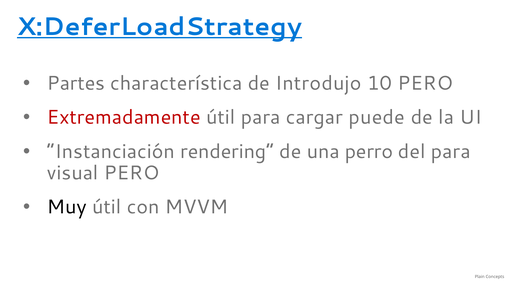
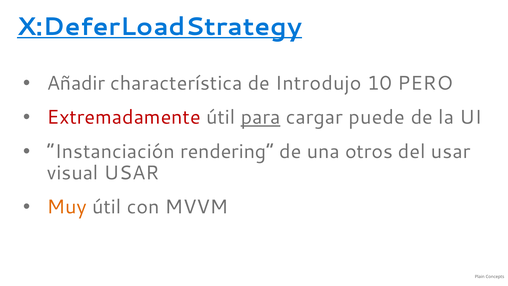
Partes: Partes -> Añadir
para at (261, 117) underline: none -> present
perro: perro -> otros
del para: para -> usar
visual PERO: PERO -> USAR
Muy colour: black -> orange
